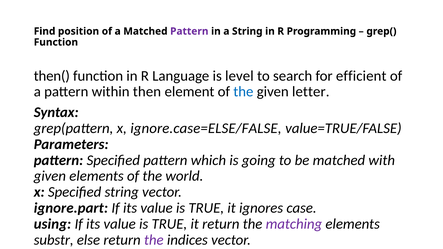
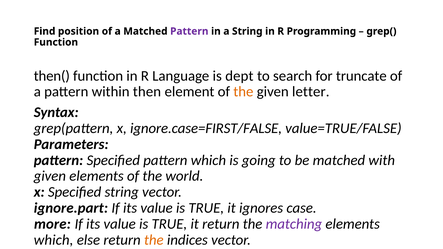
level: level -> dept
efficient: efficient -> truncate
the at (243, 92) colour: blue -> orange
ignore.case=ELSE/FALSE: ignore.case=ELSE/FALSE -> ignore.case=FIRST/FALSE
using: using -> more
substr at (54, 240): substr -> which
the at (154, 240) colour: purple -> orange
